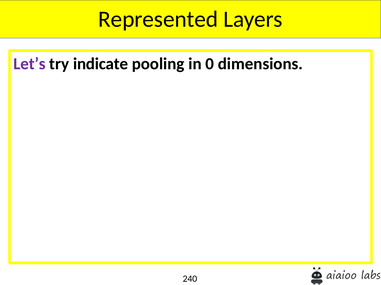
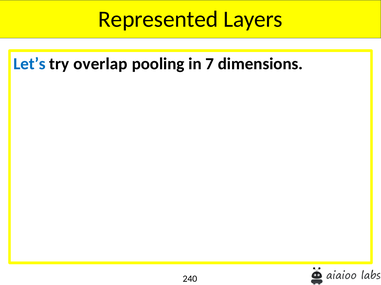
Let’s colour: purple -> blue
indicate: indicate -> overlap
0: 0 -> 7
